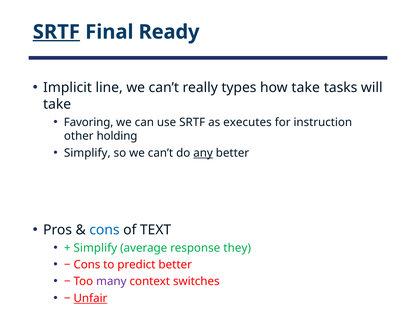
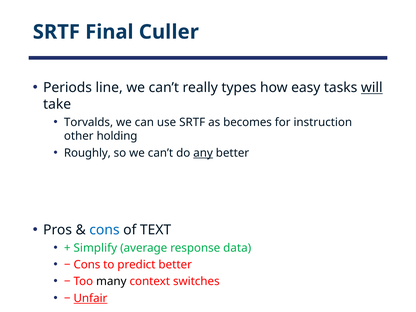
SRTF at (56, 32) underline: present -> none
Ready: Ready -> Culler
Implicit: Implicit -> Periods
how take: take -> easy
will underline: none -> present
Favoring: Favoring -> Torvalds
executes: executes -> becomes
Simplify at (87, 153): Simplify -> Roughly
they: they -> data
many colour: purple -> black
